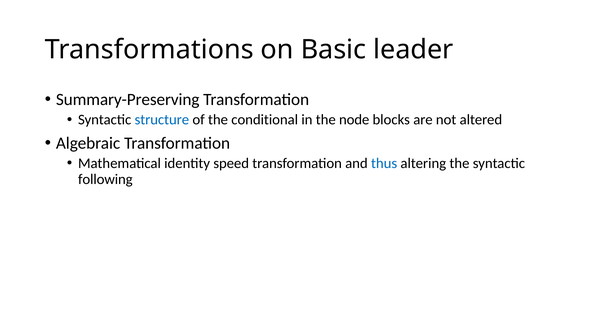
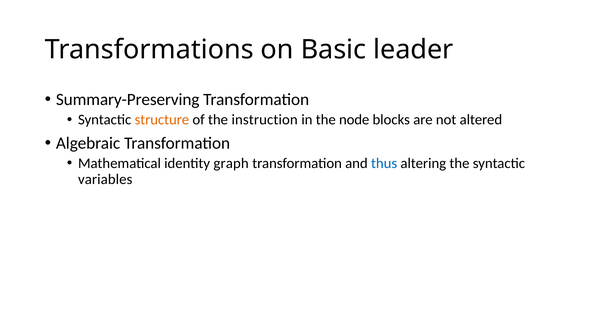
structure colour: blue -> orange
conditional: conditional -> instruction
speed: speed -> graph
following: following -> variables
